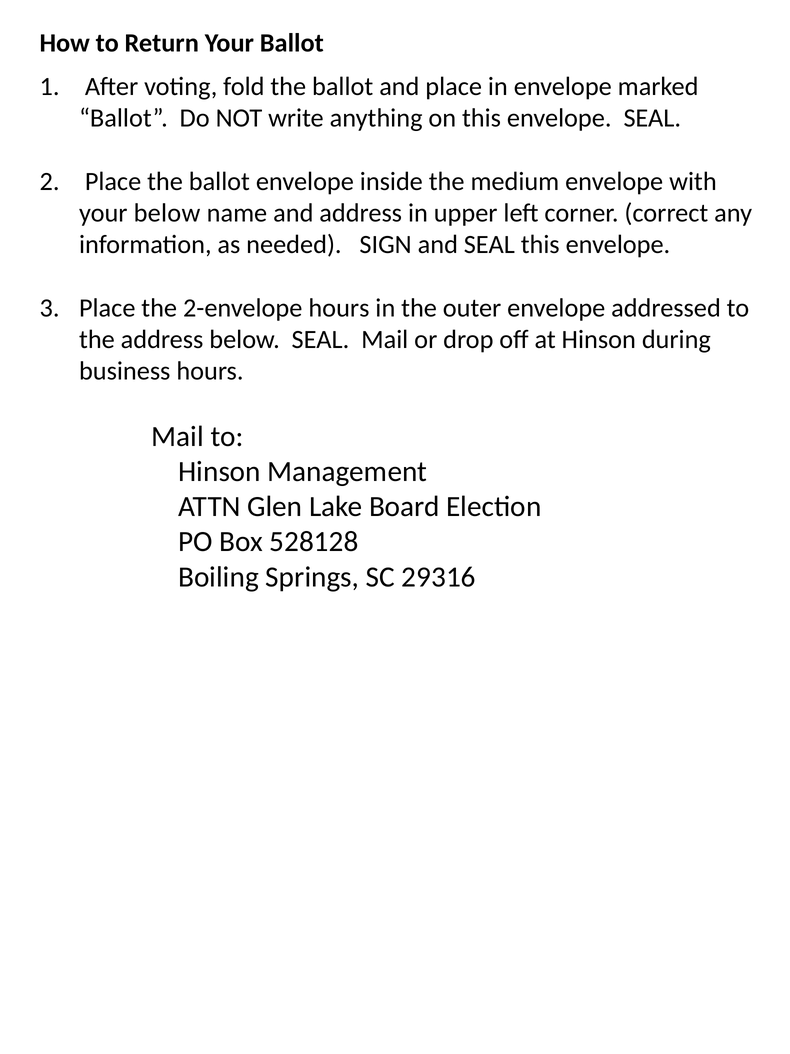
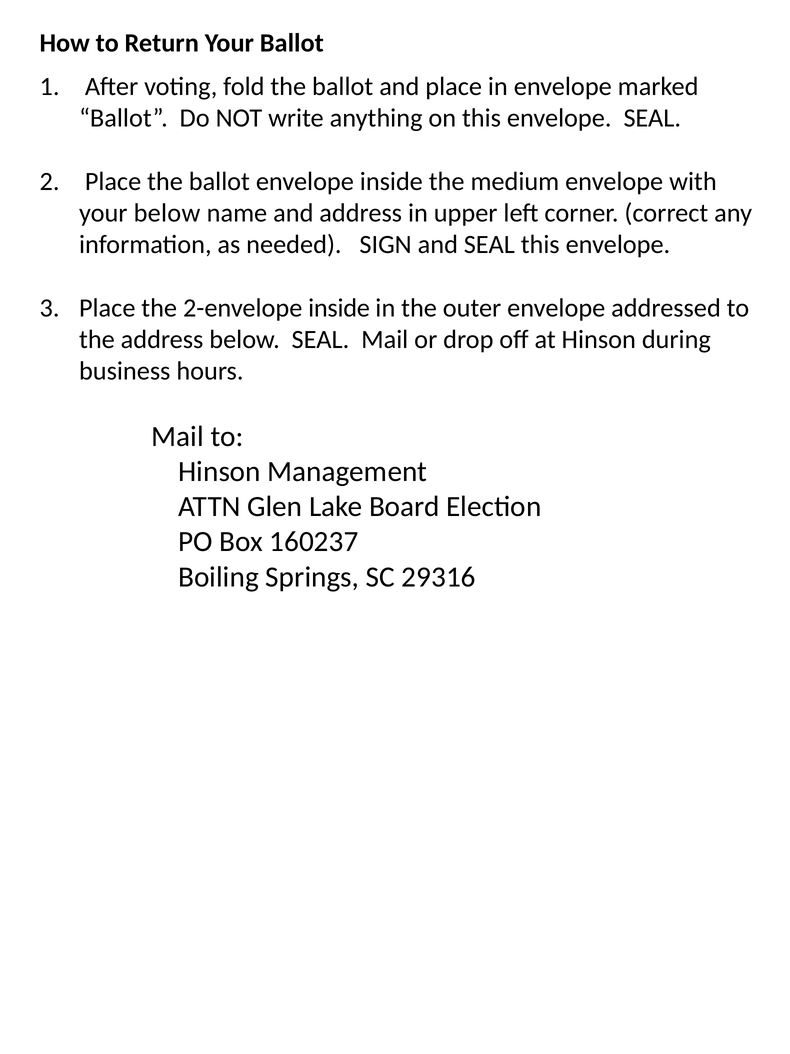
2-envelope hours: hours -> inside
528128: 528128 -> 160237
